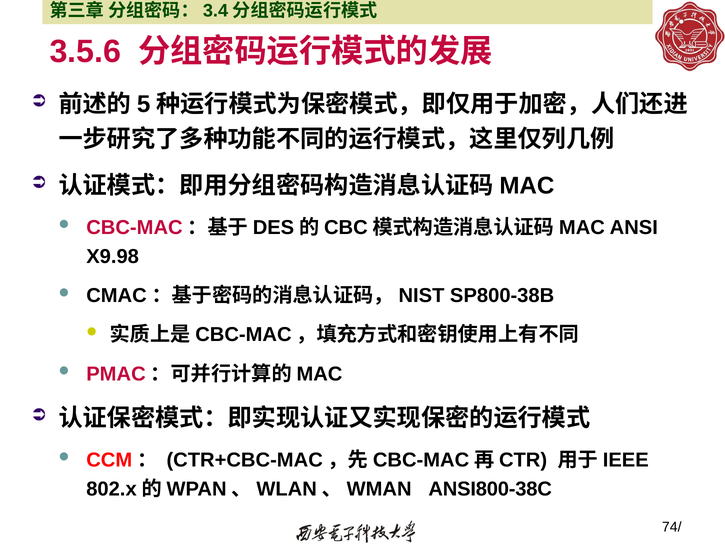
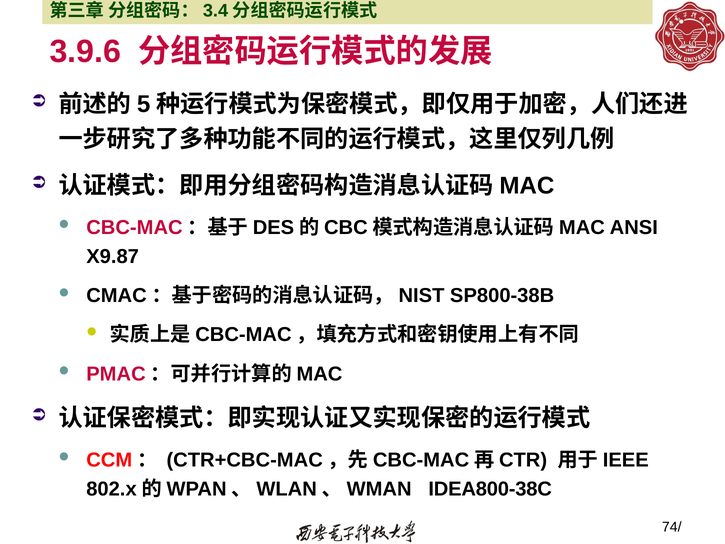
3.5.6: 3.5.6 -> 3.9.6
X9.98: X9.98 -> X9.87
ANSI800-38C: ANSI800-38C -> IDEA800-38C
